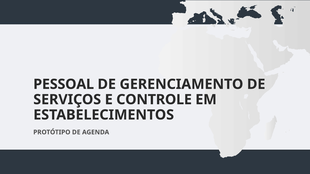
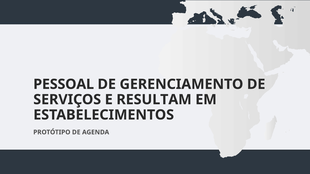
CONTROLE: CONTROLE -> RESULTAM
